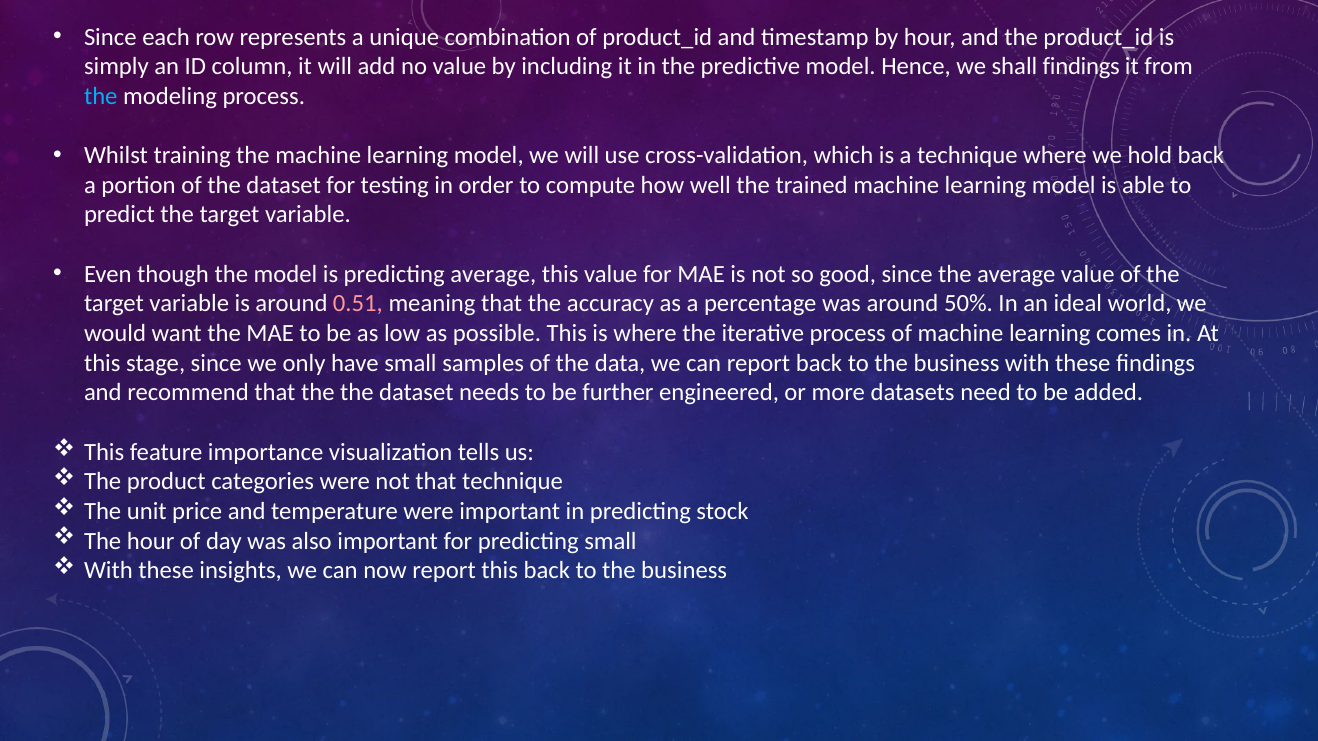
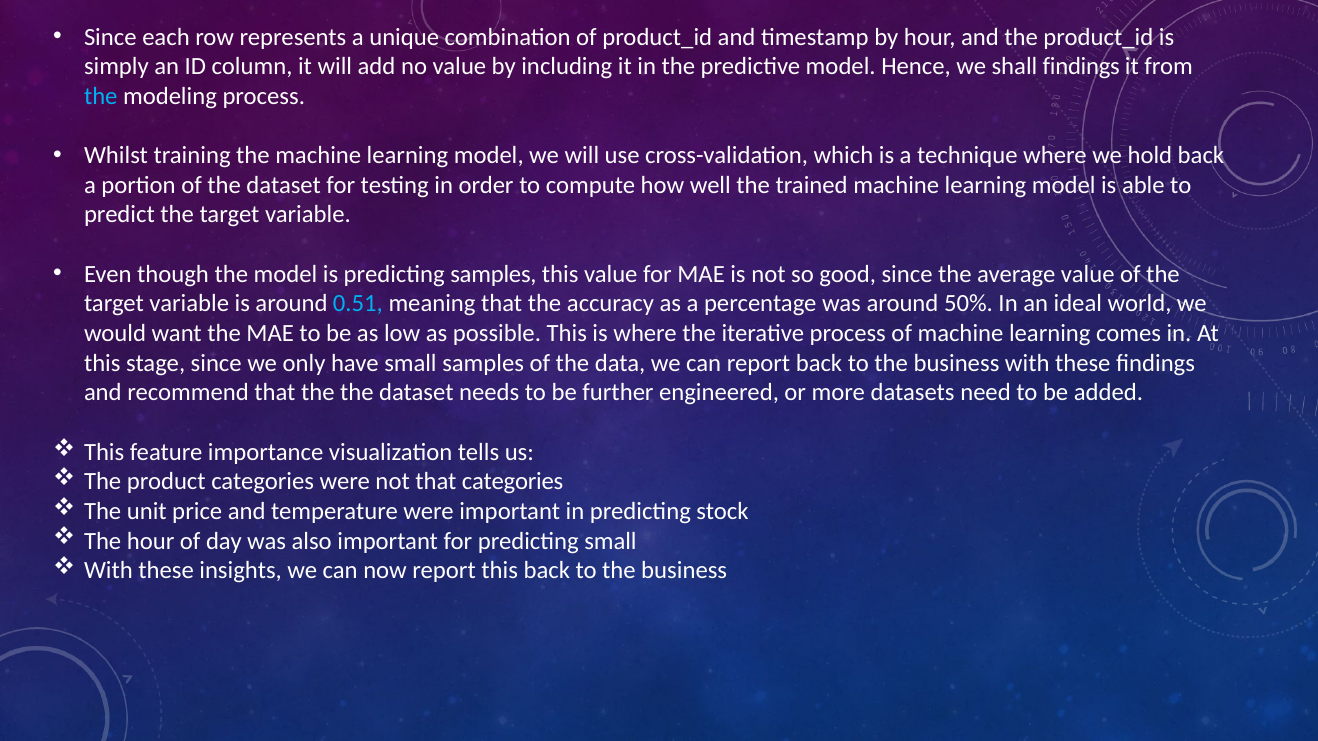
predicting average: average -> samples
0.51 colour: pink -> light blue
that technique: technique -> categories
